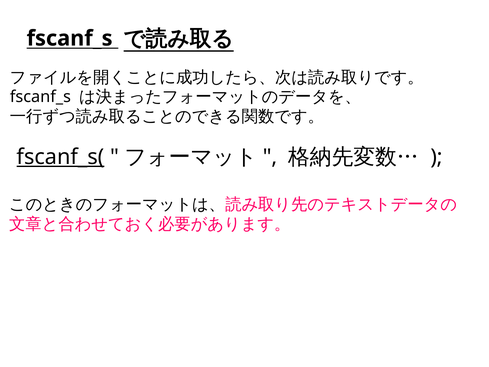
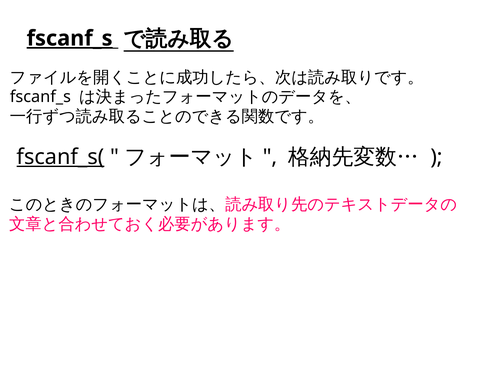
fscanf_s at (70, 38) underline: none -> present
